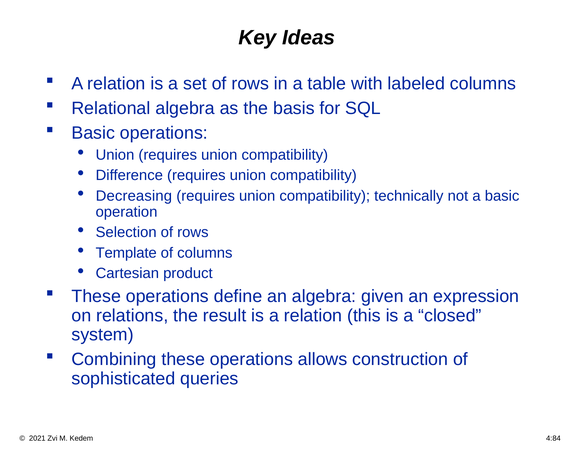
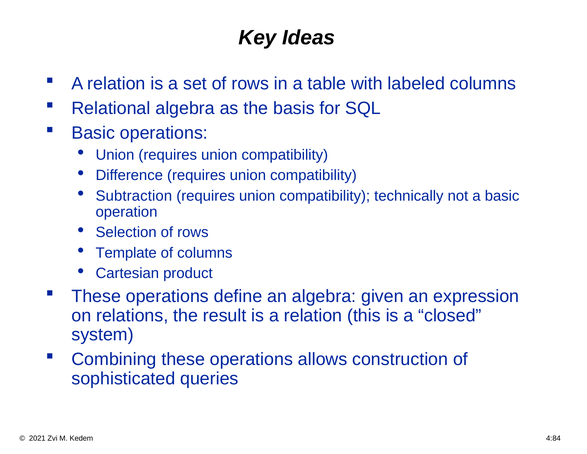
Decreasing: Decreasing -> Subtraction
